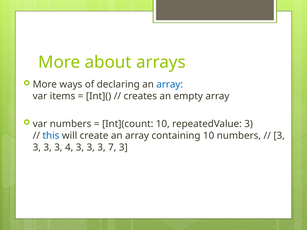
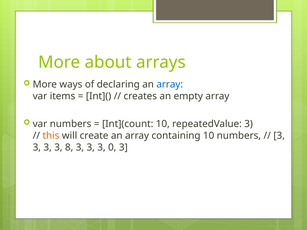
this colour: blue -> orange
4: 4 -> 8
7: 7 -> 0
